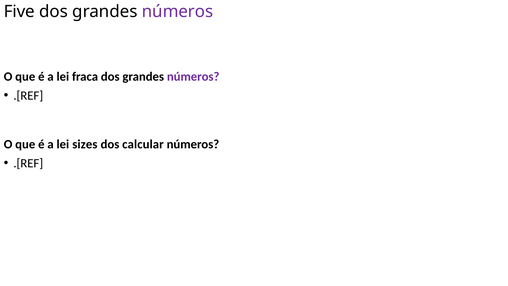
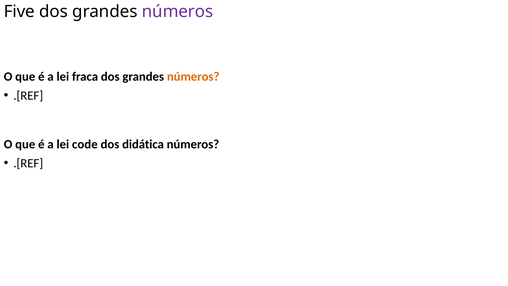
números at (193, 77) colour: purple -> orange
sizes: sizes -> code
calcular: calcular -> didática
